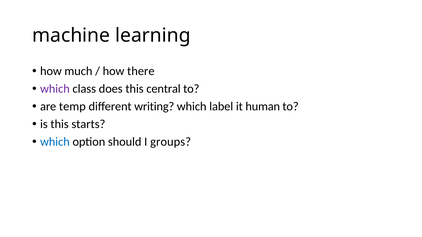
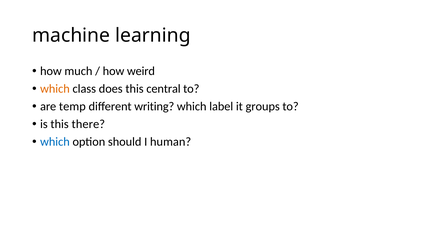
there: there -> weird
which at (55, 89) colour: purple -> orange
human: human -> groups
starts: starts -> there
groups: groups -> human
